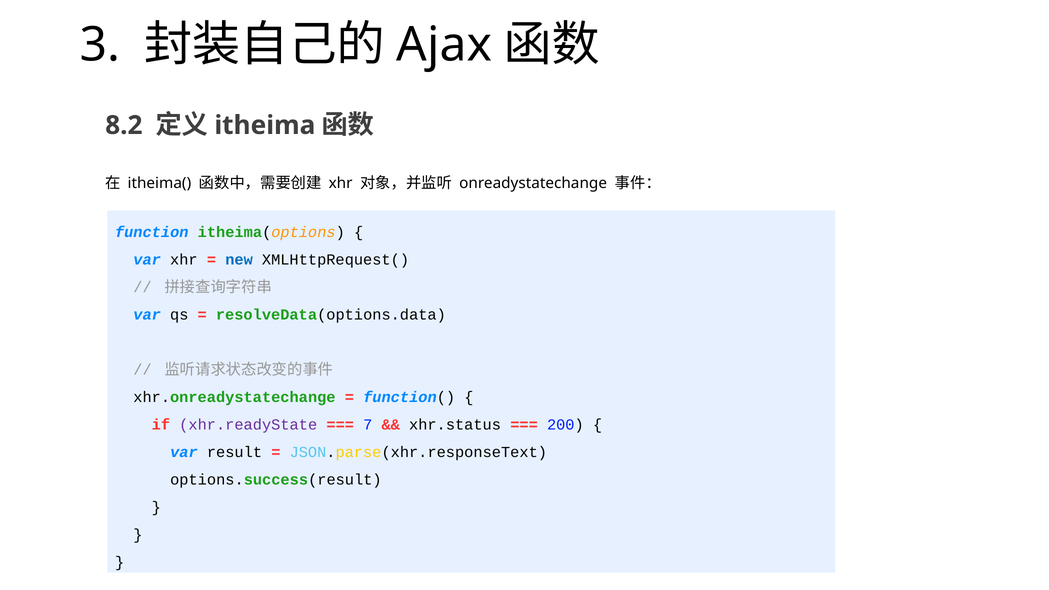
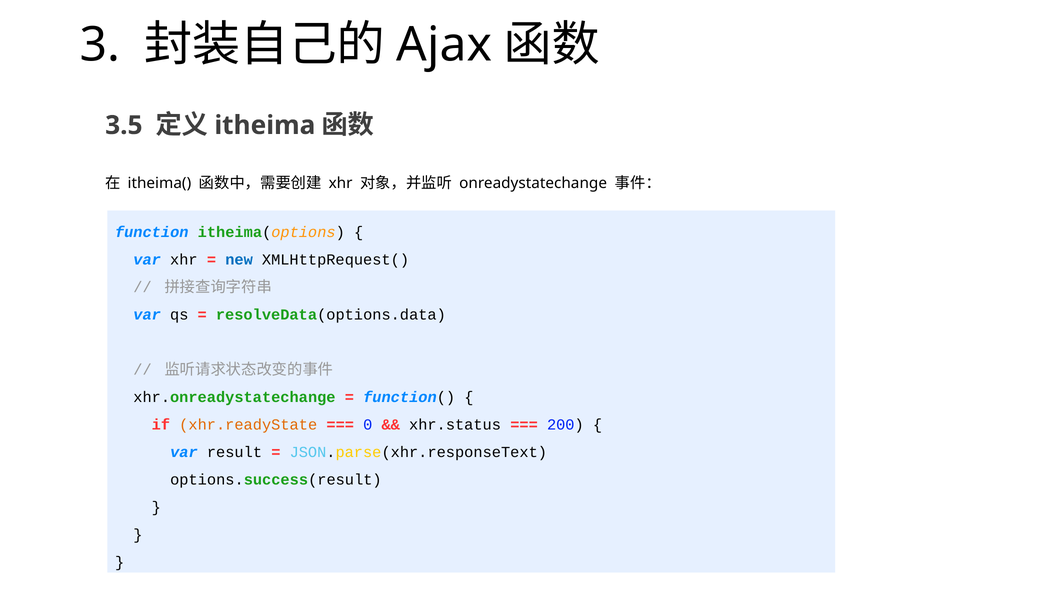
8.2: 8.2 -> 3.5
xhr.readyState colour: purple -> orange
7: 7 -> 0
